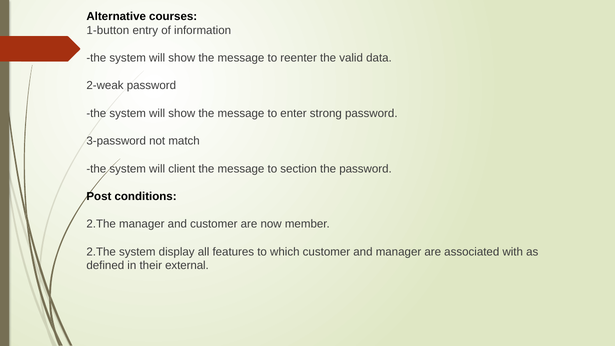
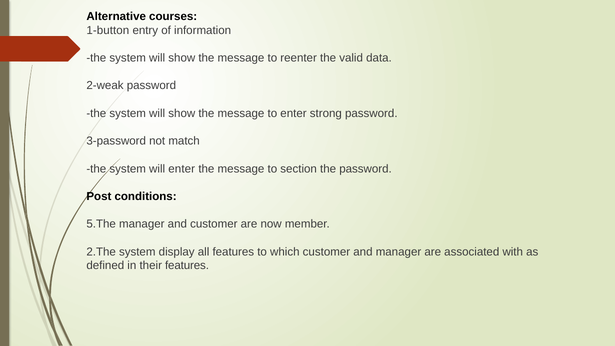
will client: client -> enter
2.The at (101, 224): 2.The -> 5.The
their external: external -> features
